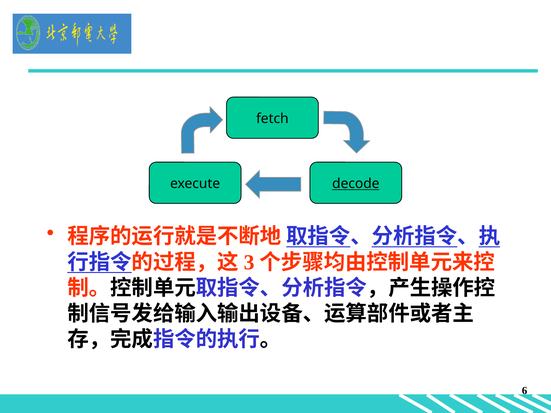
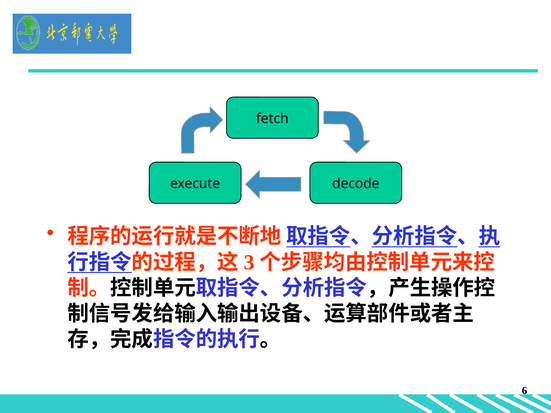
decode underline: present -> none
